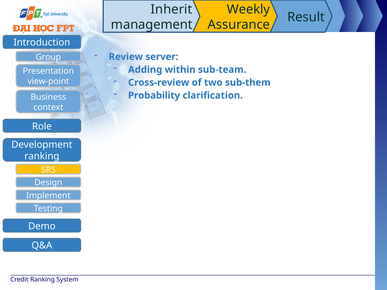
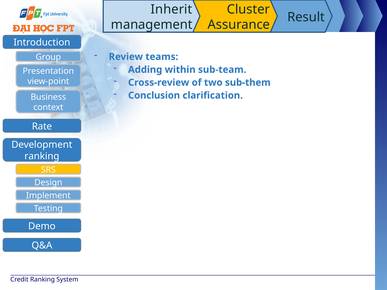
Weekly: Weekly -> Cluster
server: server -> teams
Probability: Probability -> Conclusion
Role: Role -> Rate
